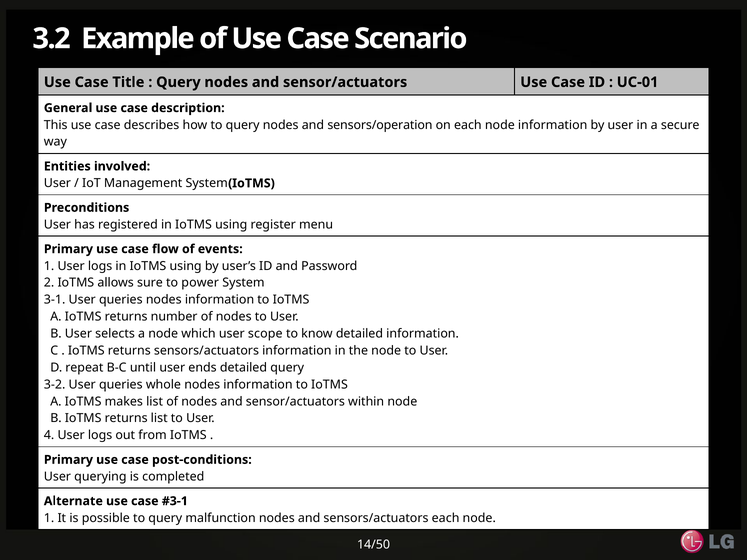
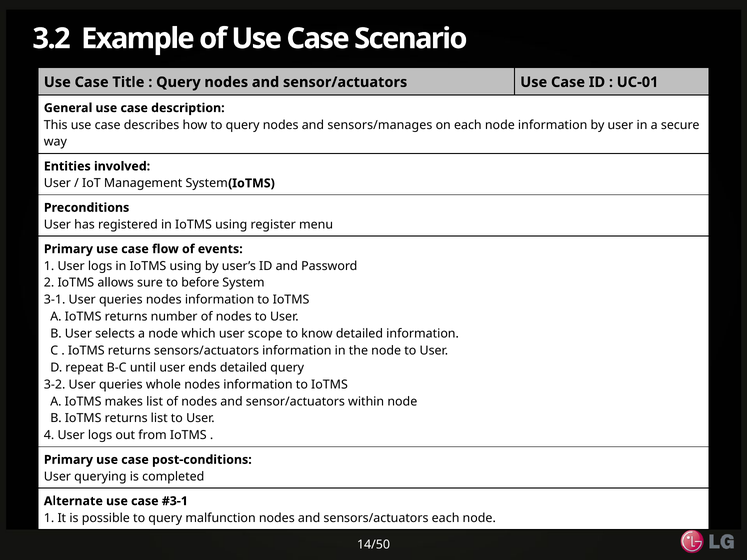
sensors/operation: sensors/operation -> sensors/manages
power: power -> before
